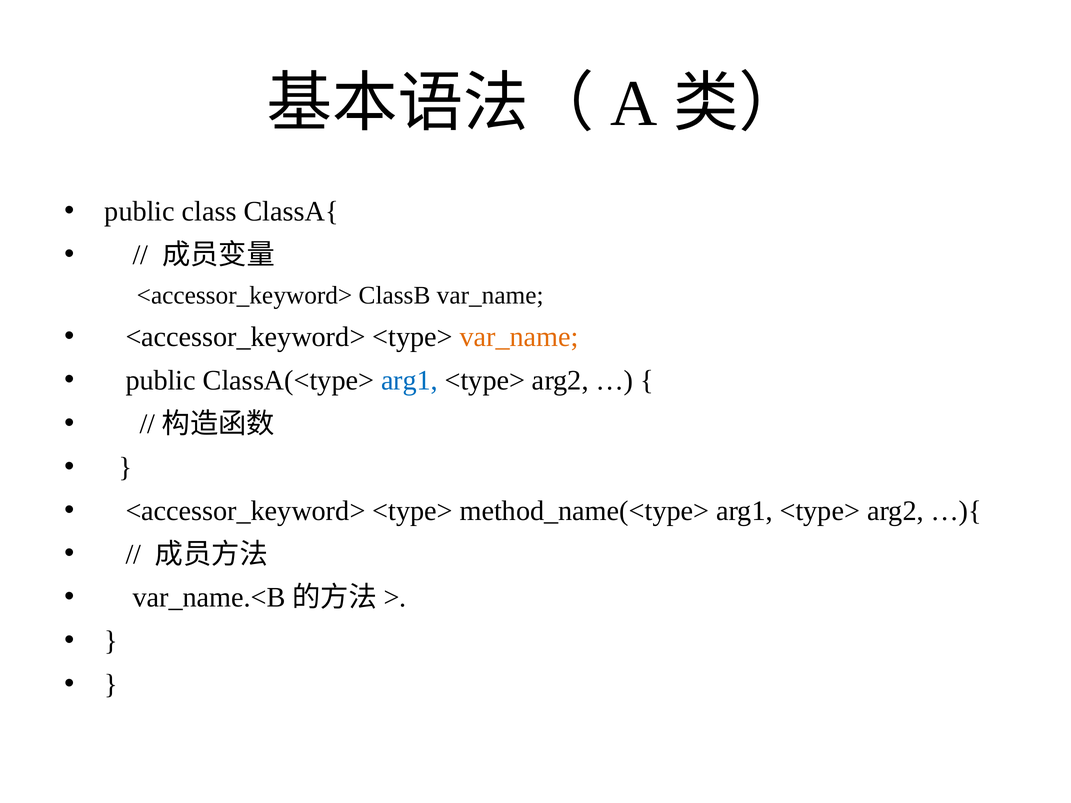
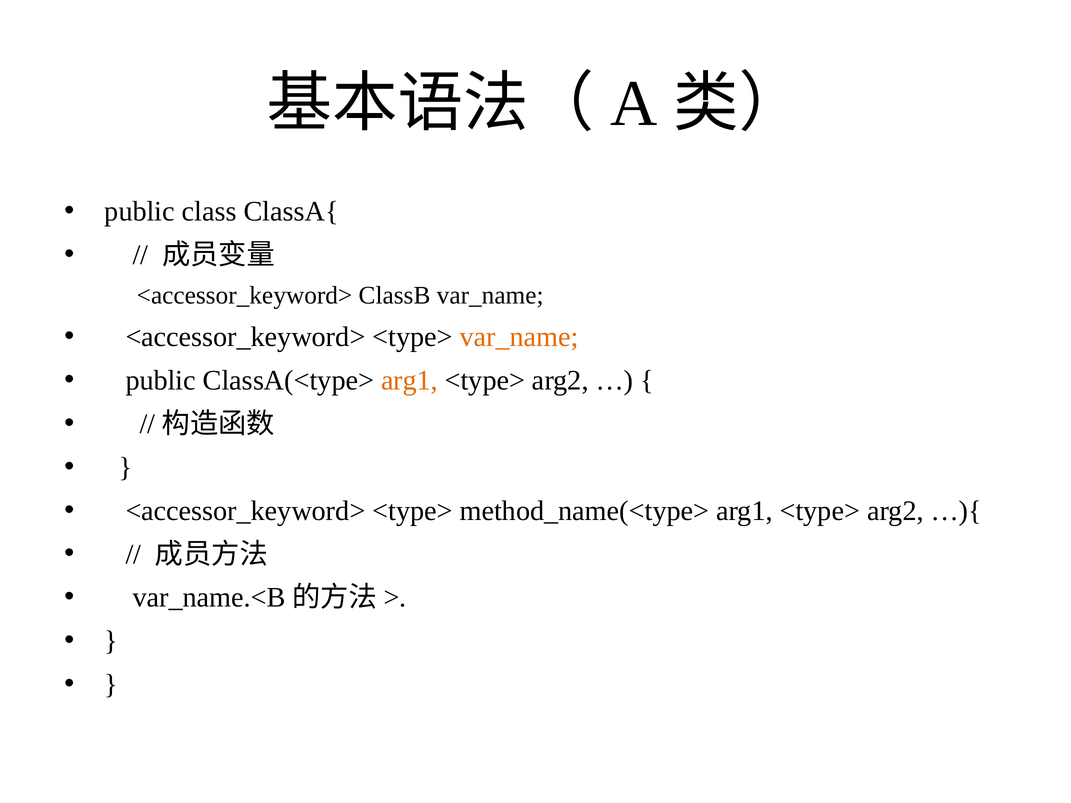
arg1 at (409, 381) colour: blue -> orange
